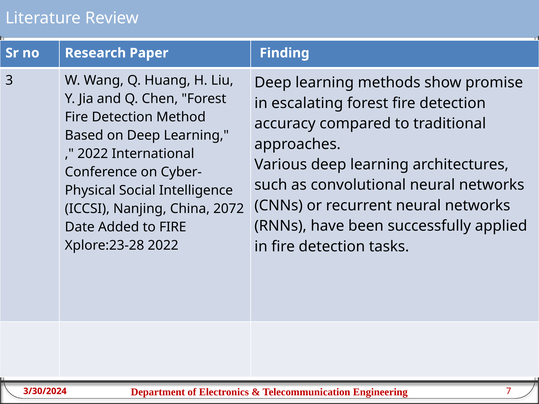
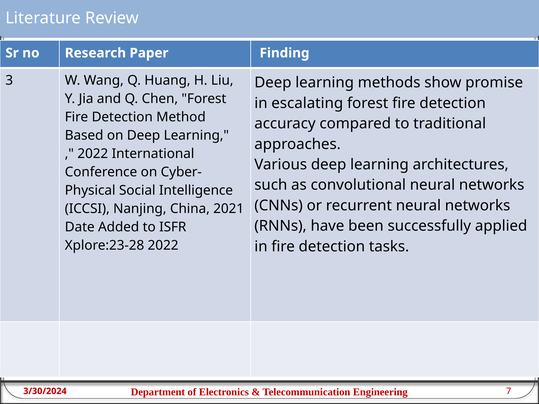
2072: 2072 -> 2021
to FIRE: FIRE -> ISFR
